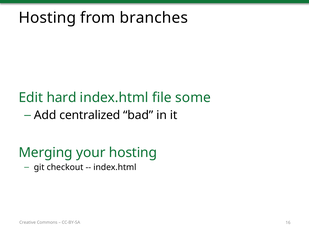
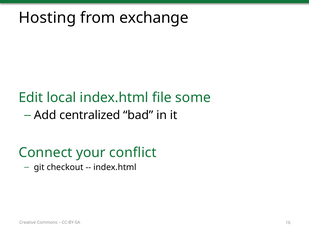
branches: branches -> exchange
hard: hard -> local
Merging: Merging -> Connect
your hosting: hosting -> conflict
